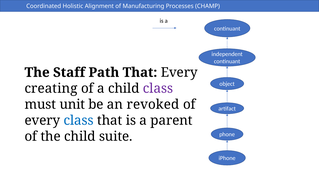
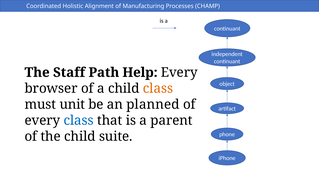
Path That: That -> Help
creating: creating -> browser
class at (158, 88) colour: purple -> orange
revoked: revoked -> planned
